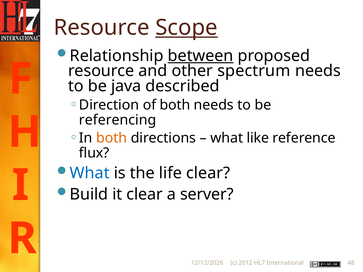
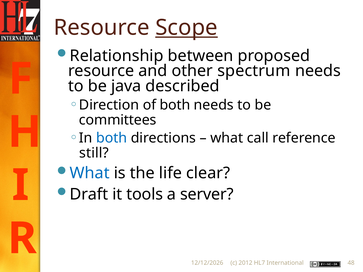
between underline: present -> none
referencing: referencing -> committees
both at (112, 138) colour: orange -> blue
like: like -> call
flux: flux -> still
Build: Build -> Draft
it clear: clear -> tools
